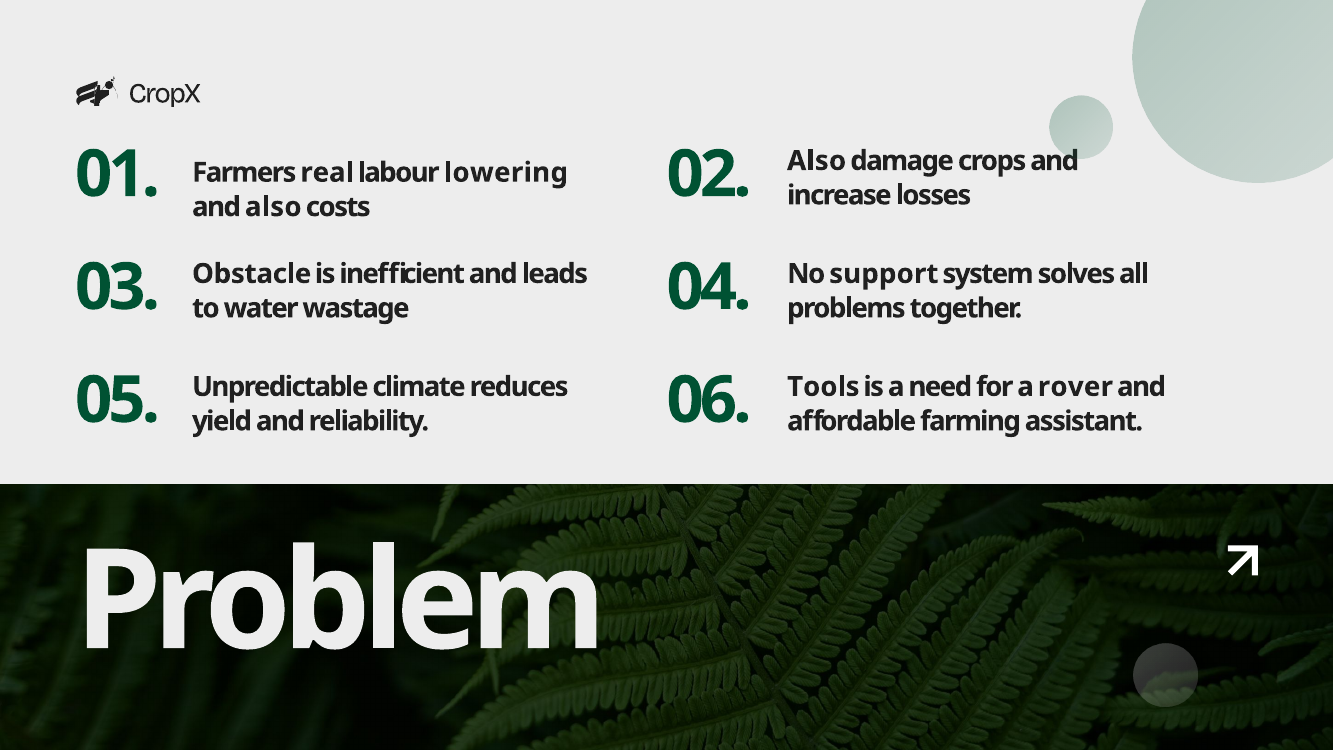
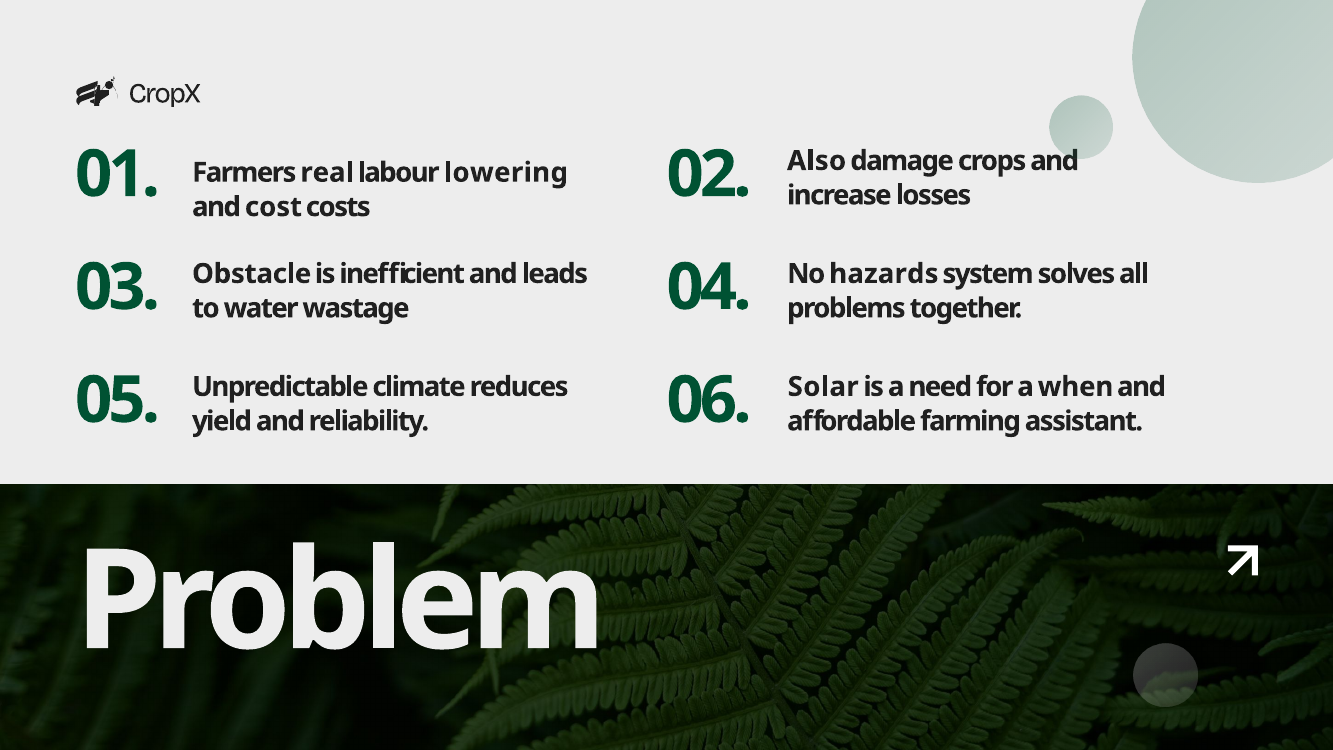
and also: also -> cost
support: support -> hazards
Tools: Tools -> Solar
rover: rover -> when
